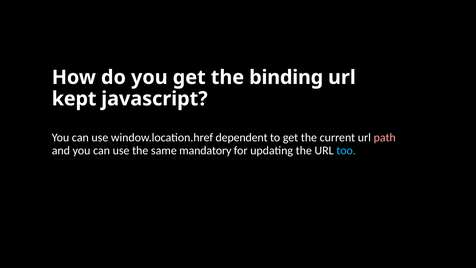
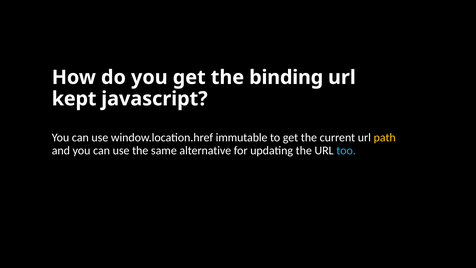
dependent: dependent -> immutable
path colour: pink -> yellow
mandatory: mandatory -> alternative
